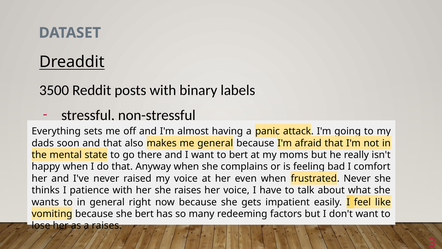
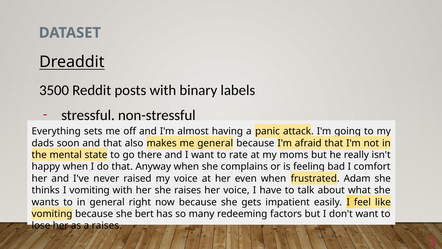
to bert: bert -> rate
frustrated Never: Never -> Adam
I patience: patience -> vomiting
